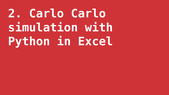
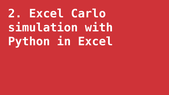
2 Carlo: Carlo -> Excel
